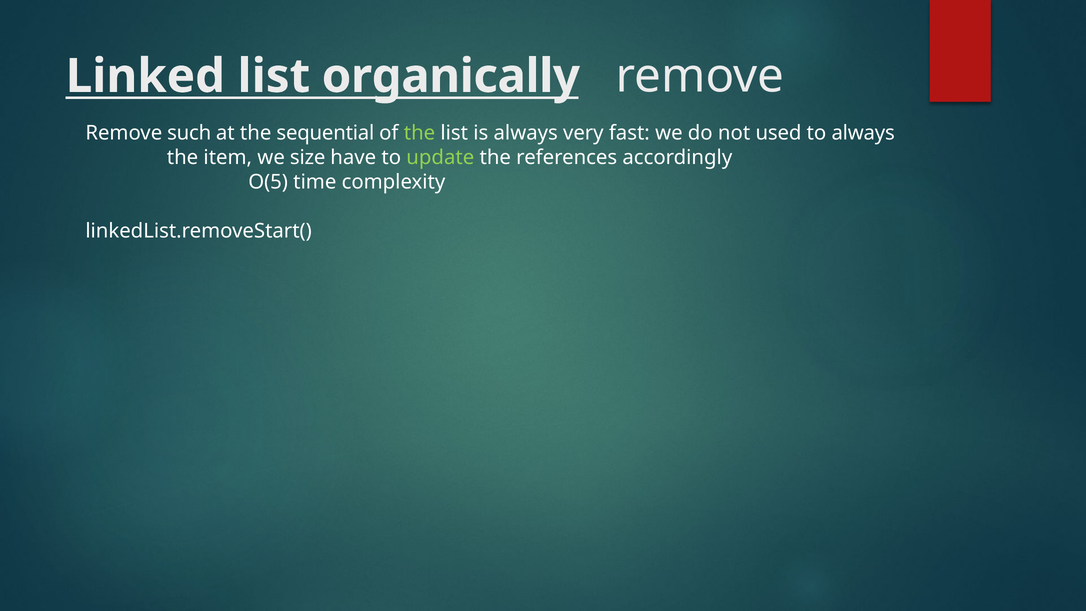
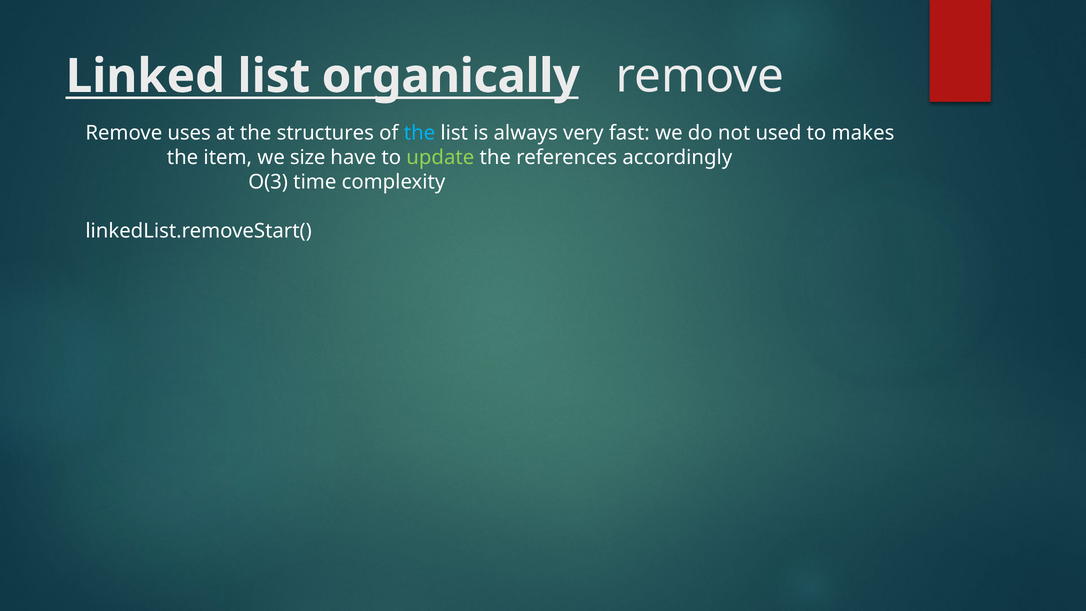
such: such -> uses
sequential: sequential -> structures
the at (420, 133) colour: light green -> light blue
to always: always -> makes
O(5: O(5 -> O(3
